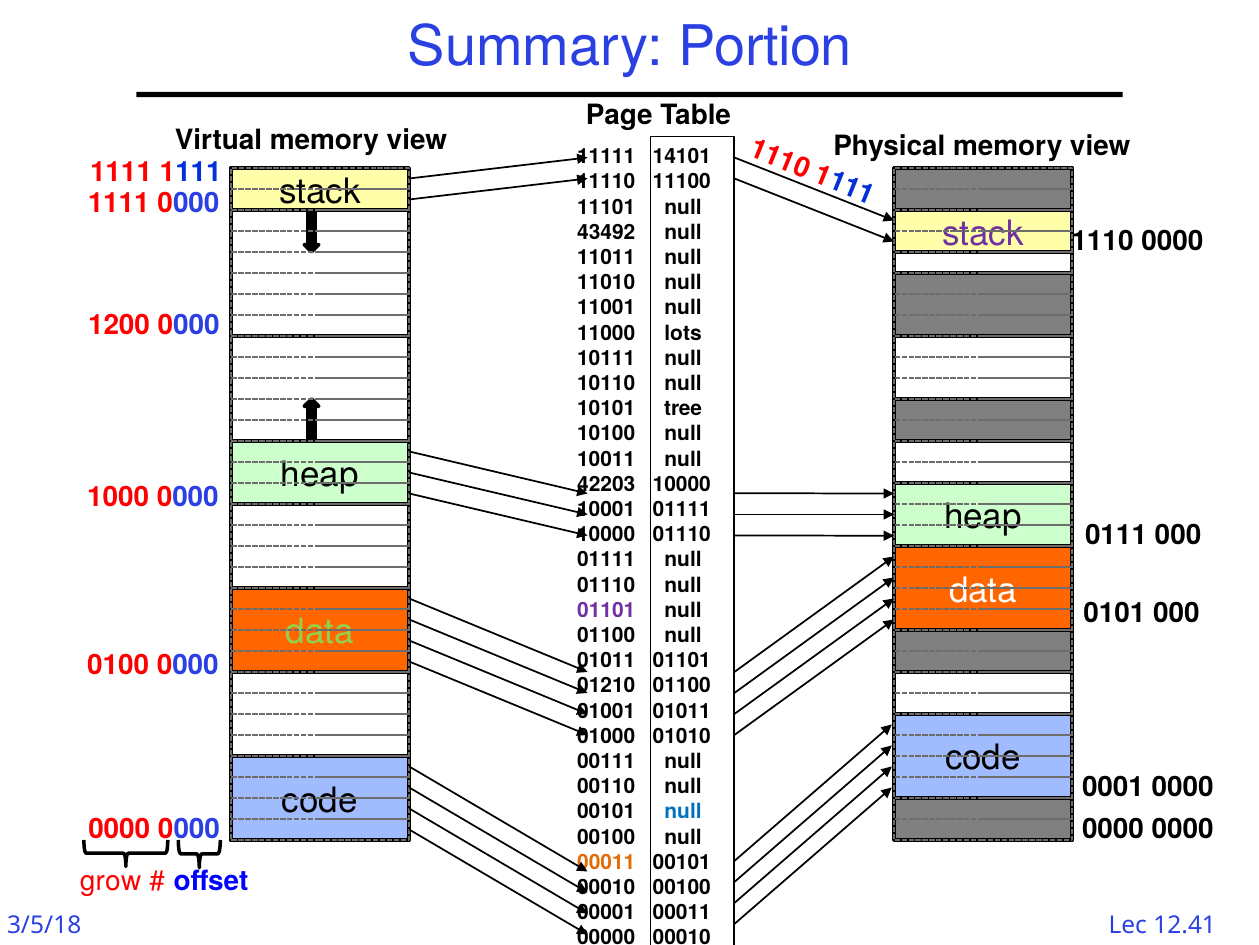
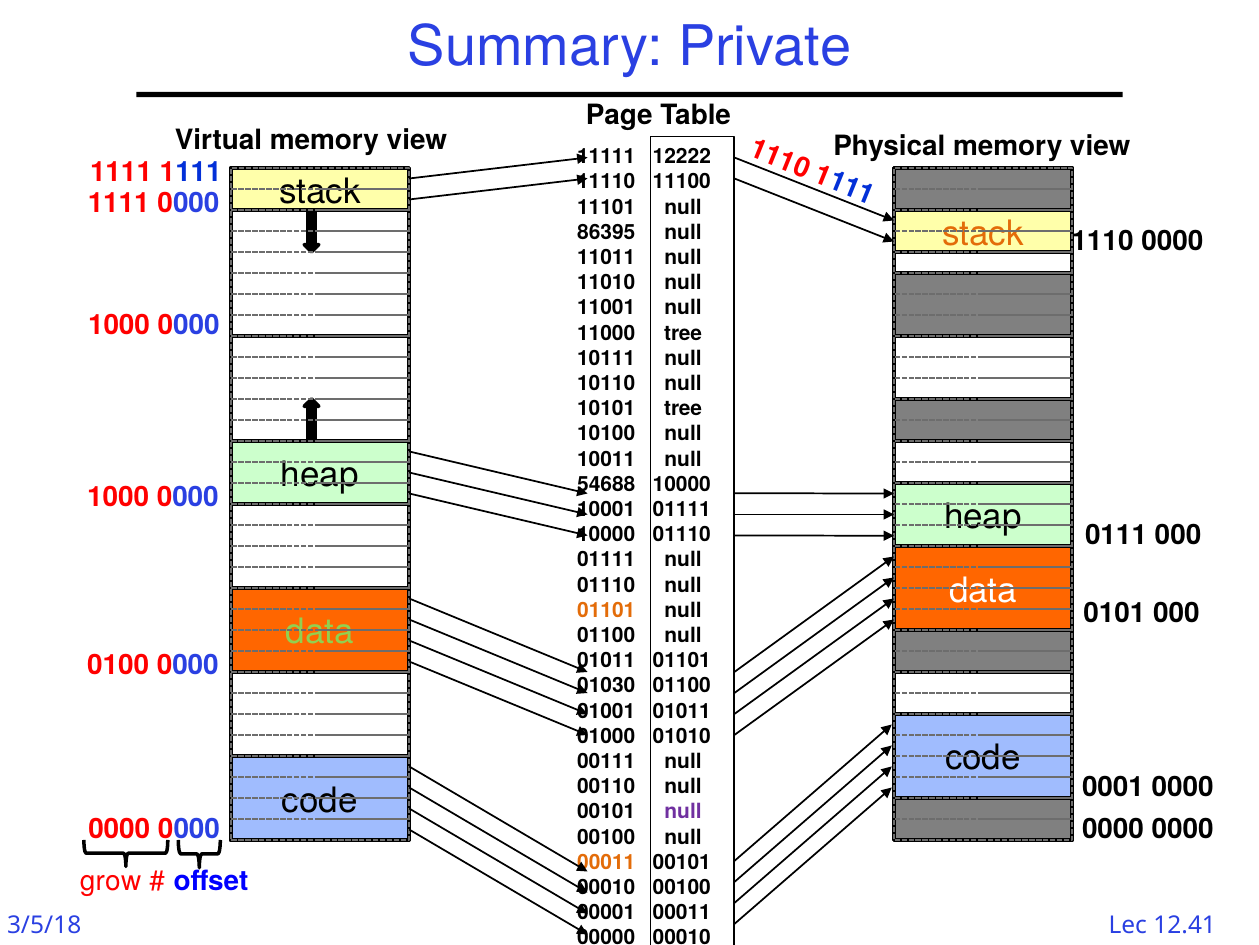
Portion: Portion -> Private
14101: 14101 -> 12222
stack at (983, 233) colour: purple -> orange
43492: 43492 -> 86395
1200 at (119, 325): 1200 -> 1000
11000 lots: lots -> tree
42203: 42203 -> 54688
01101 at (606, 610) colour: purple -> orange
01210: 01210 -> 01030
null at (683, 811) colour: blue -> purple
